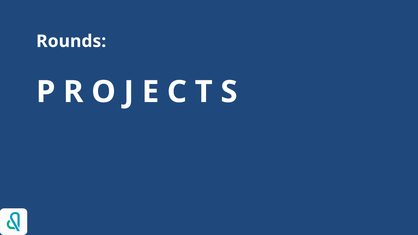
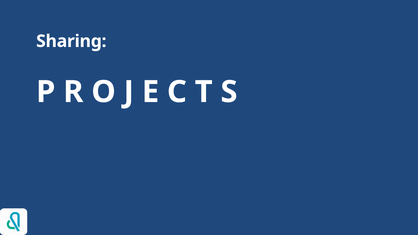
Rounds: Rounds -> Sharing
